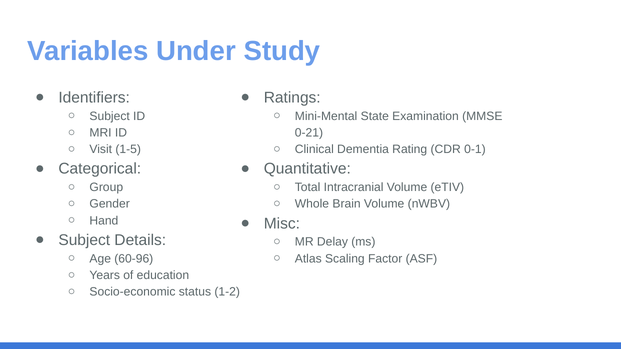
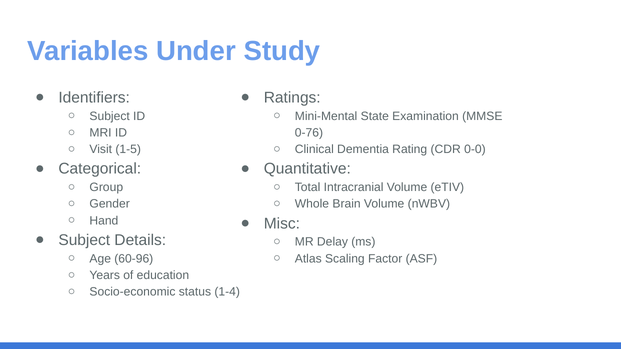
0-21: 0-21 -> 0-76
0-1: 0-1 -> 0-0
1-2: 1-2 -> 1-4
